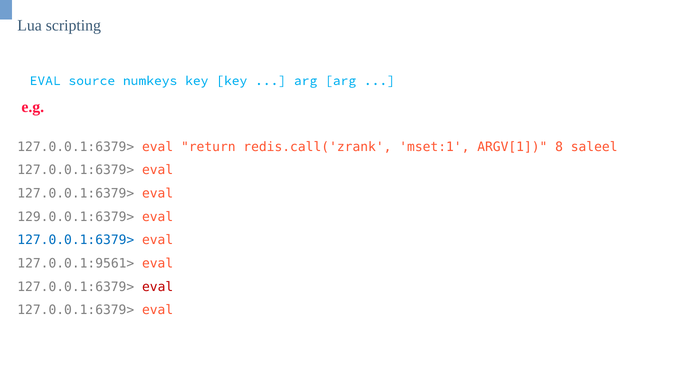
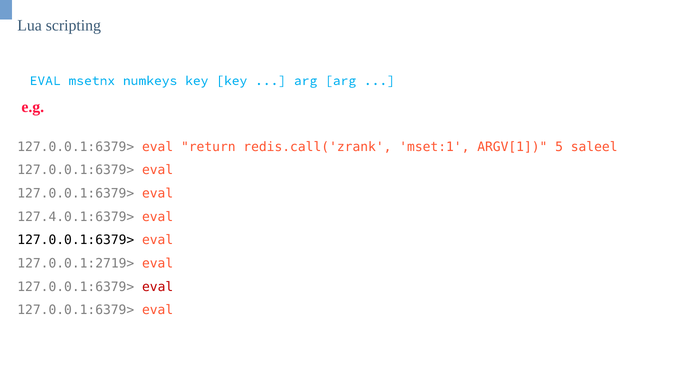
source: source -> msetnx
8: 8 -> 5
129.0.0.1:6379>: 129.0.0.1:6379> -> 127.4.0.1:6379>
127.0.0.1:6379> at (76, 240) colour: blue -> black
127.0.0.1:9561>: 127.0.0.1:9561> -> 127.0.0.1:2719>
